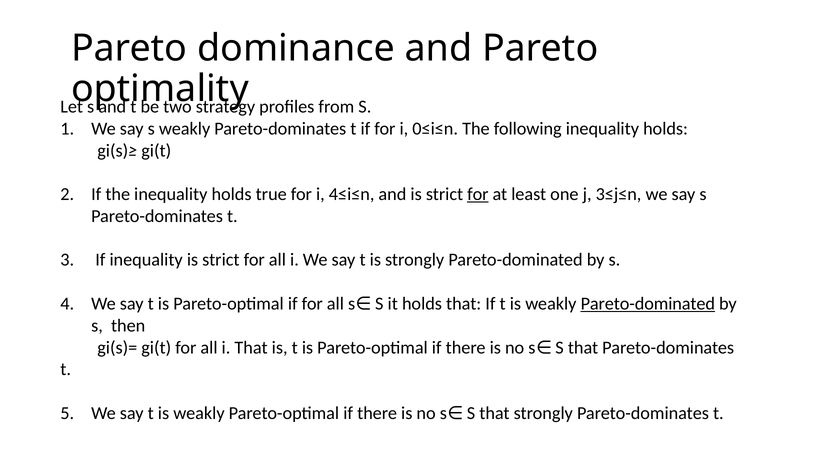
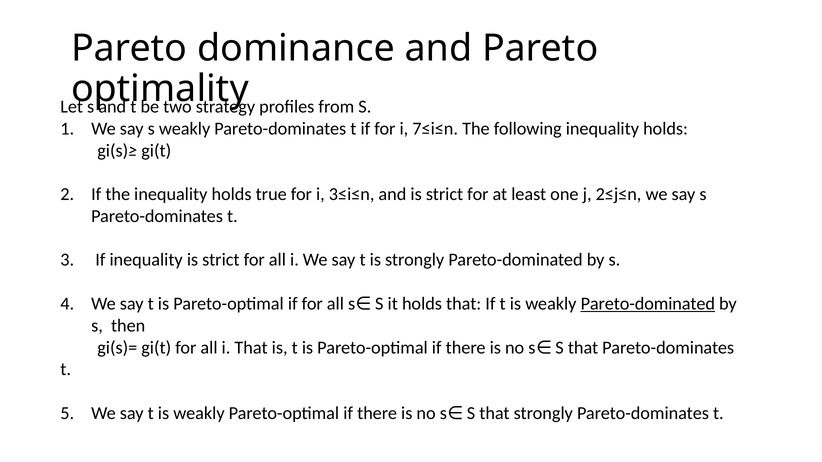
0≤i≤n: 0≤i≤n -> 7≤i≤n
4≤i≤n: 4≤i≤n -> 3≤i≤n
for at (478, 194) underline: present -> none
3≤j≤n: 3≤j≤n -> 2≤j≤n
